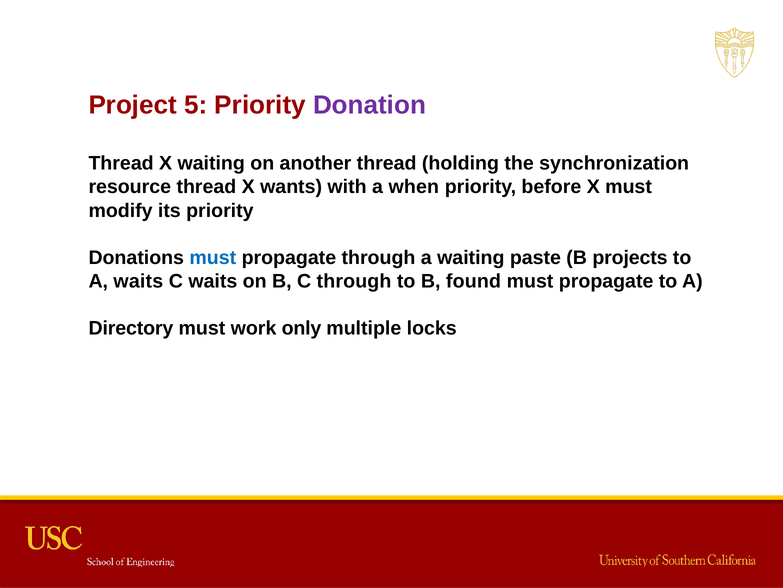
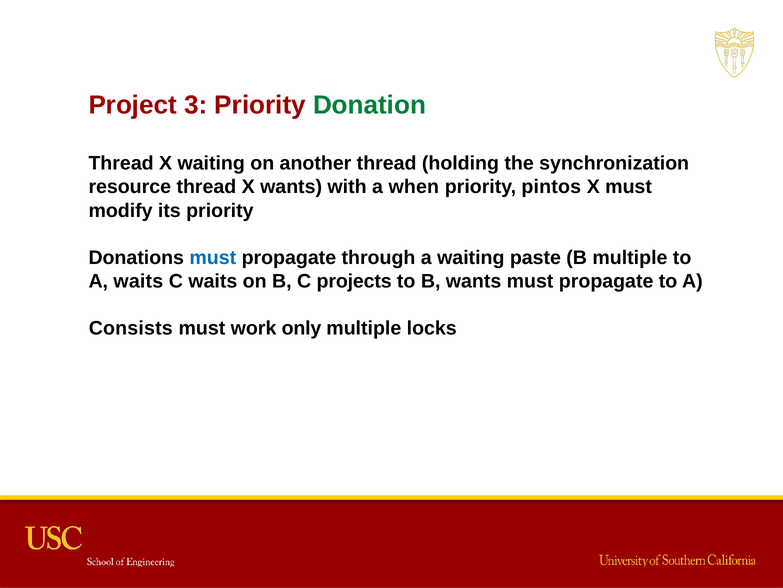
5: 5 -> 3
Donation colour: purple -> green
before: before -> pintos
B projects: projects -> multiple
C through: through -> projects
B found: found -> wants
Directory: Directory -> Consists
